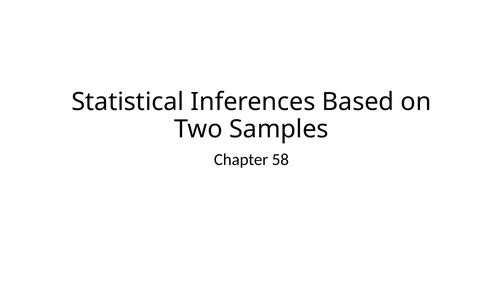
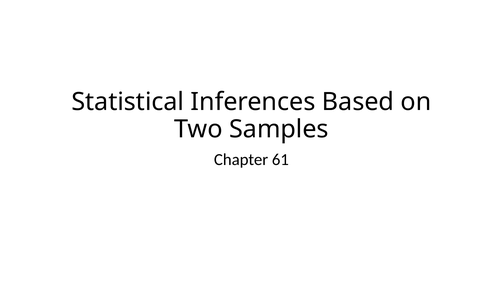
58: 58 -> 61
